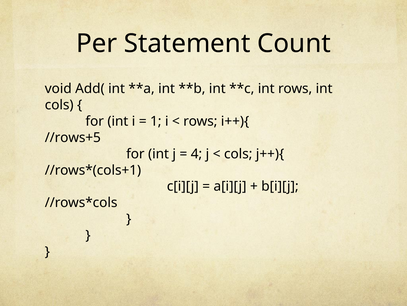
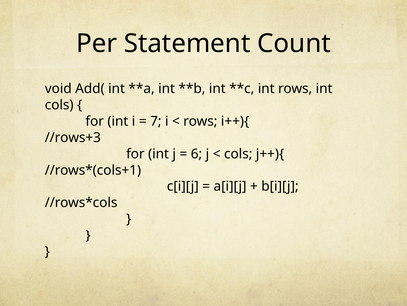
1: 1 -> 7
//rows+5: //rows+5 -> //rows+3
4: 4 -> 6
